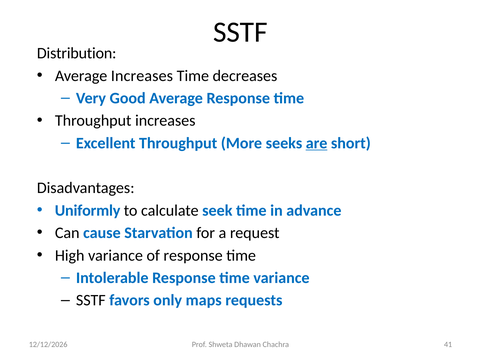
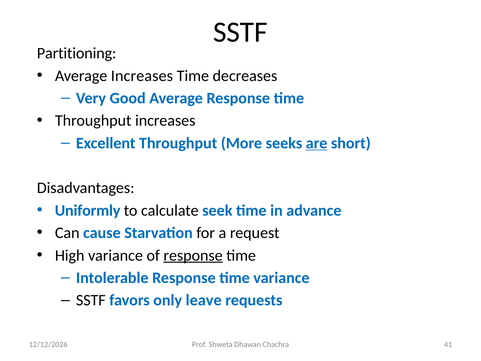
Distribution: Distribution -> Partitioning
response at (193, 255) underline: none -> present
maps: maps -> leave
